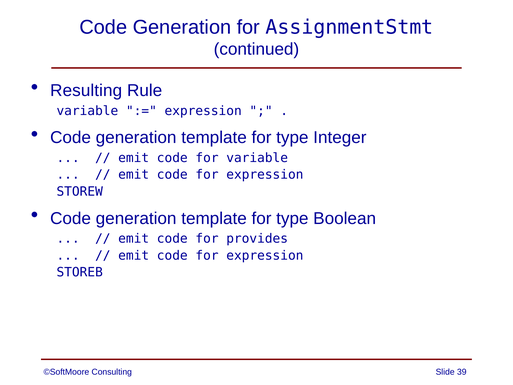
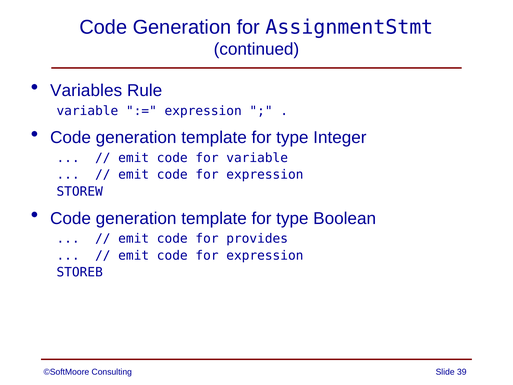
Resulting: Resulting -> Variables
